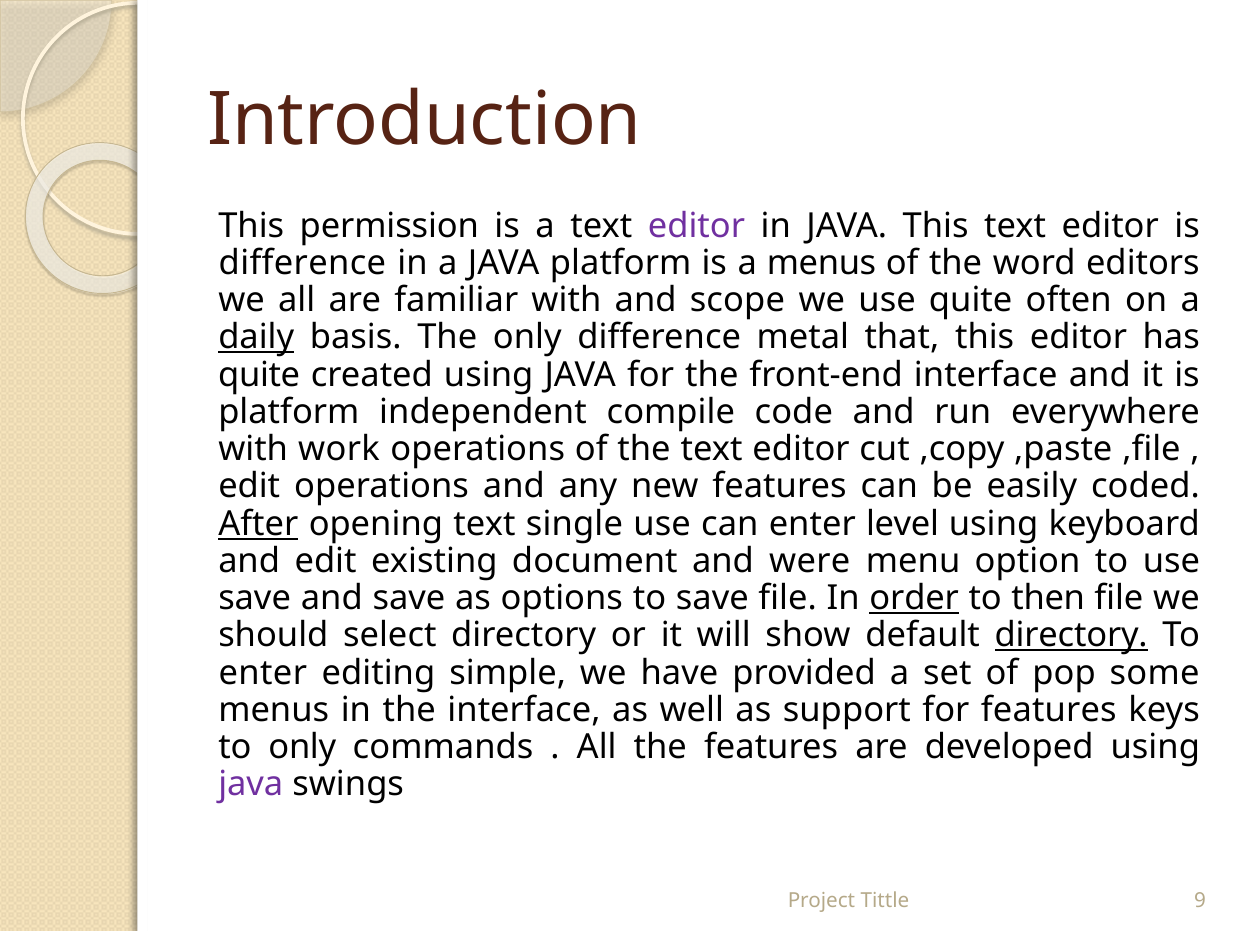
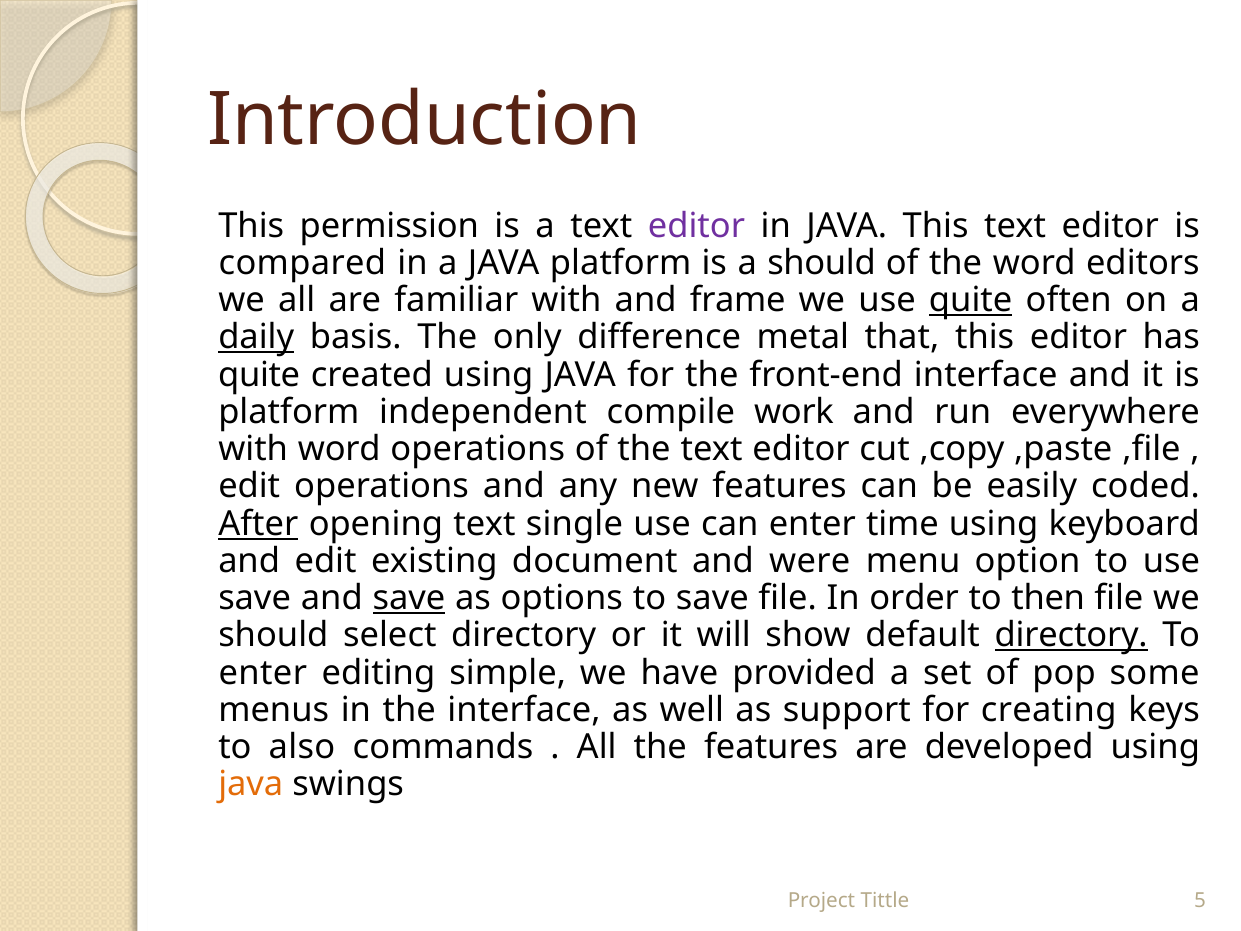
difference at (302, 263): difference -> compared
a menus: menus -> should
scope: scope -> frame
quite at (971, 300) underline: none -> present
code: code -> work
with work: work -> word
level: level -> time
save at (409, 598) underline: none -> present
order underline: present -> none
for features: features -> creating
to only: only -> also
java at (251, 784) colour: purple -> orange
9: 9 -> 5
